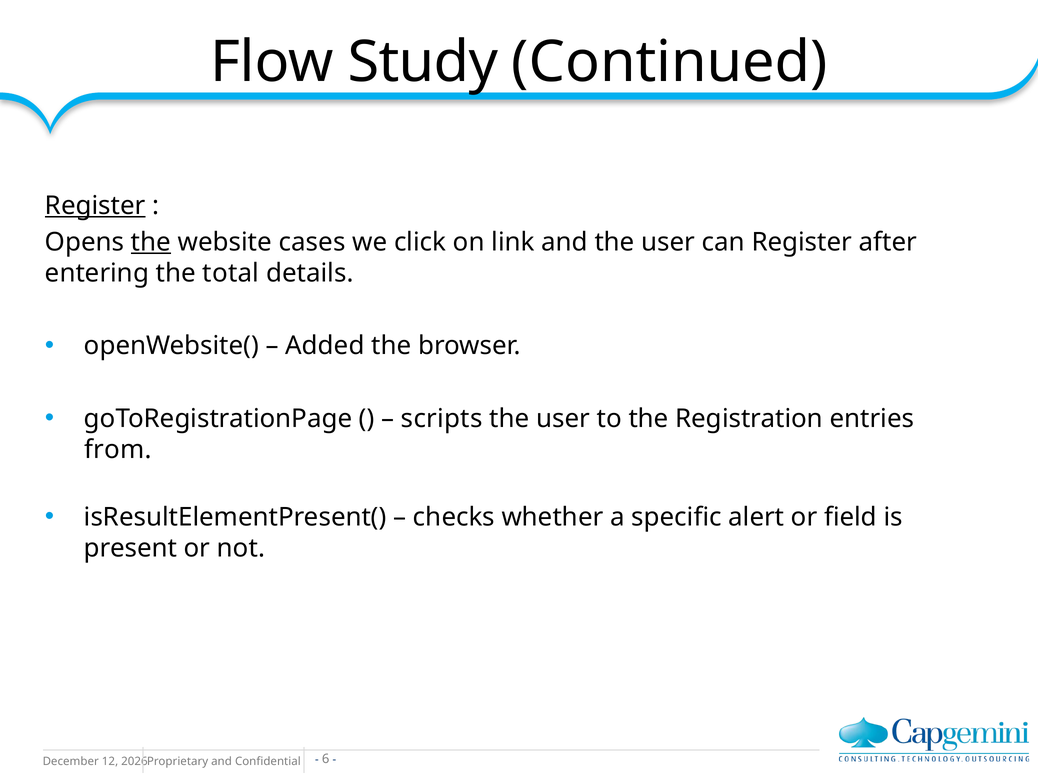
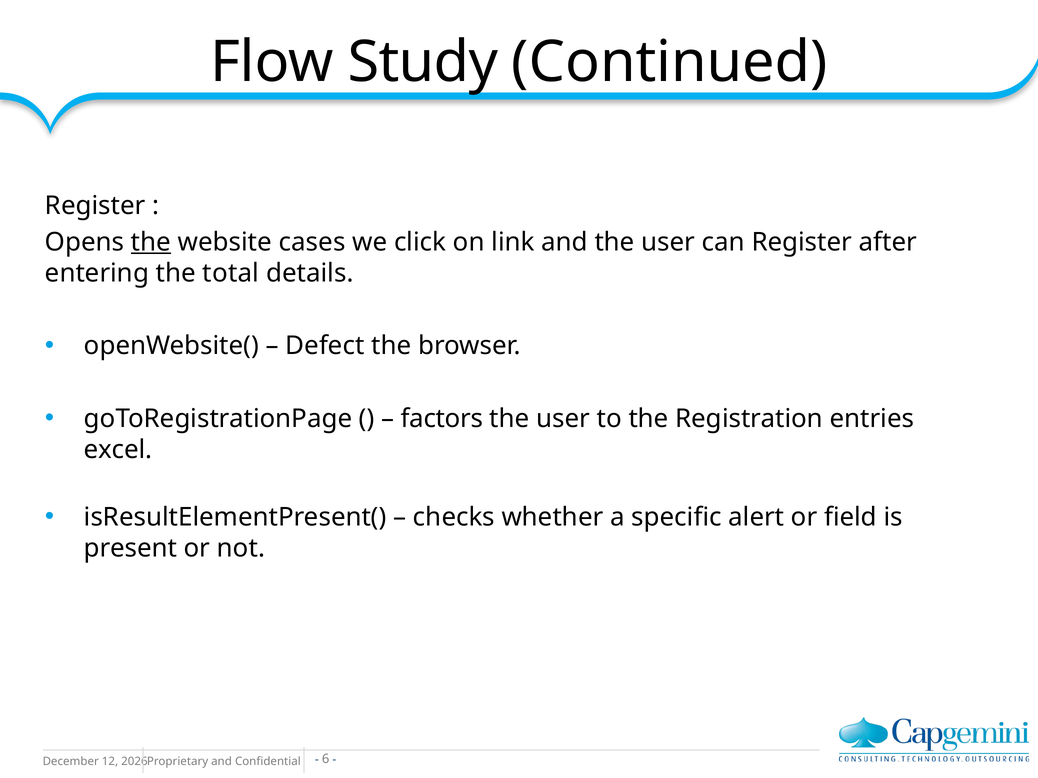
Register at (95, 206) underline: present -> none
Added: Added -> Defect
scripts: scripts -> factors
from: from -> excel
